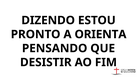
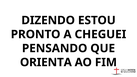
ORIENTA: ORIENTA -> CHEGUEI
DESISTIR: DESISTIR -> ORIENTA
